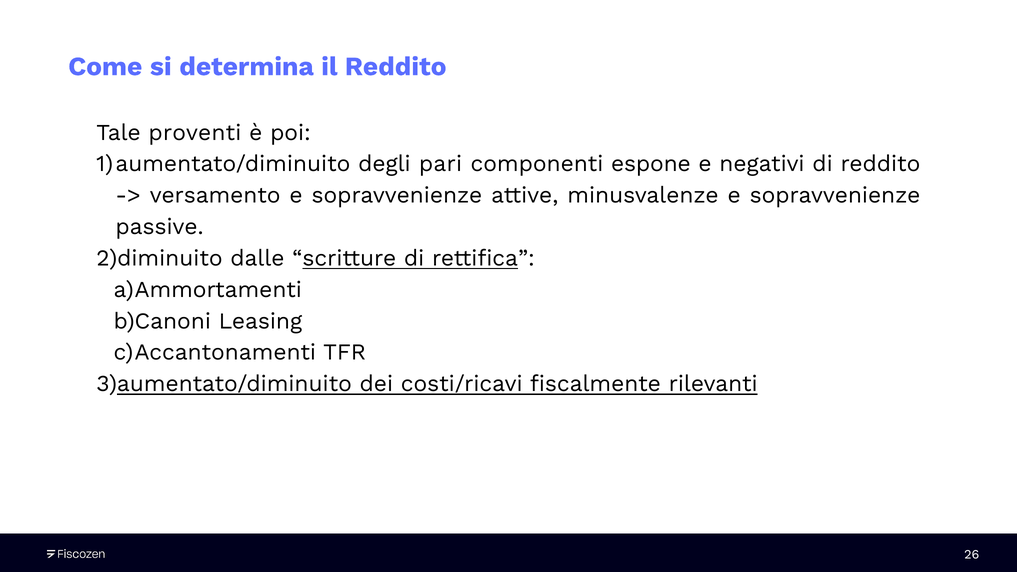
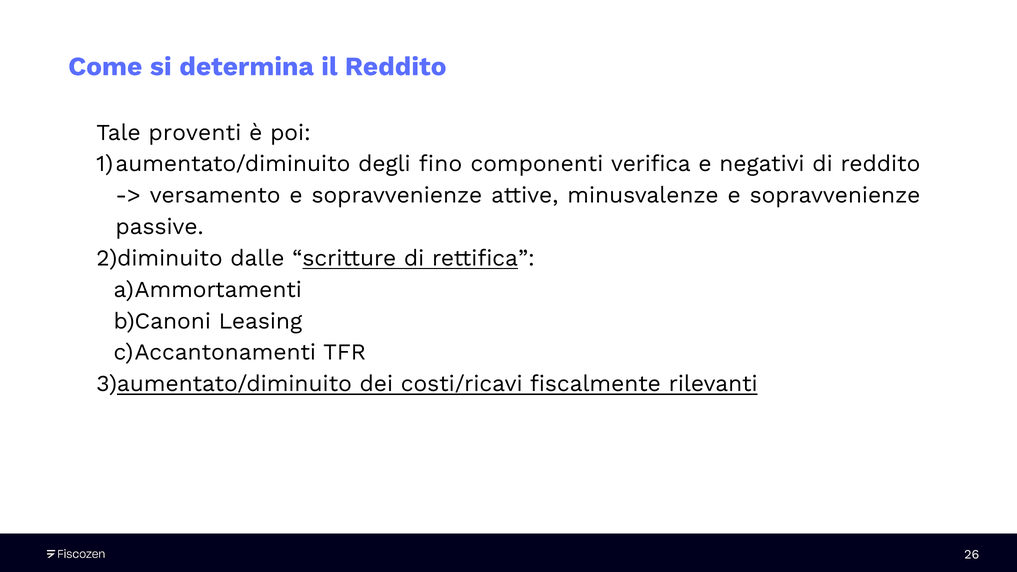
pari: pari -> fino
espone: espone -> verifica
